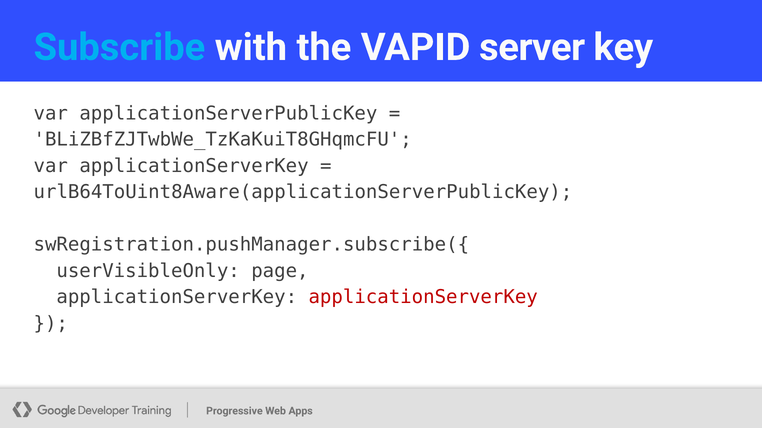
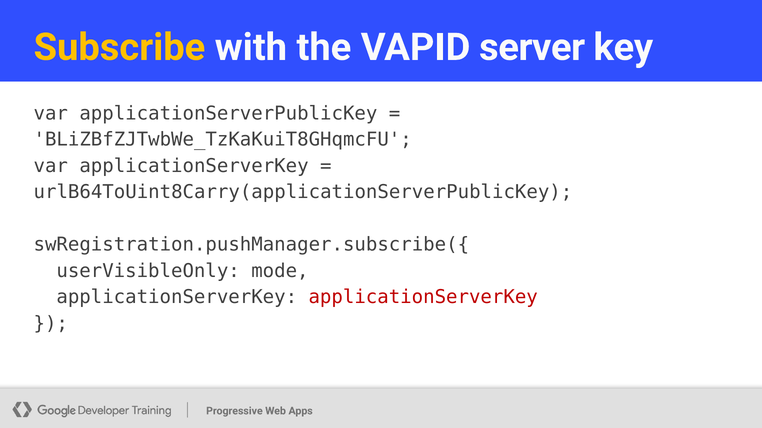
Subscribe colour: light blue -> yellow
urlB64ToUint8Aware(applicationServerPublicKey: urlB64ToUint8Aware(applicationServerPublicKey -> urlB64ToUint8Carry(applicationServerPublicKey
page: page -> mode
